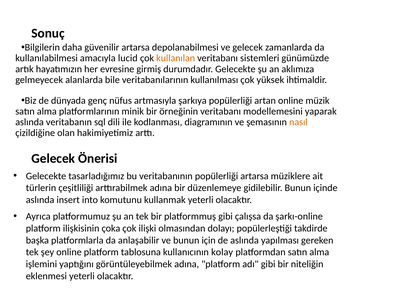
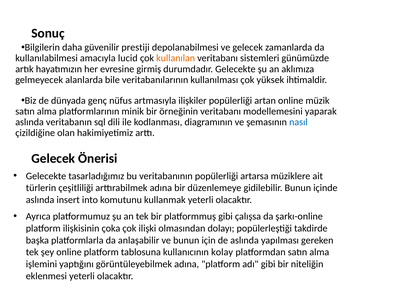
güvenilir artarsa: artarsa -> prestiji
şarkıya: şarkıya -> ilişkiler
nasıl colour: orange -> blue
